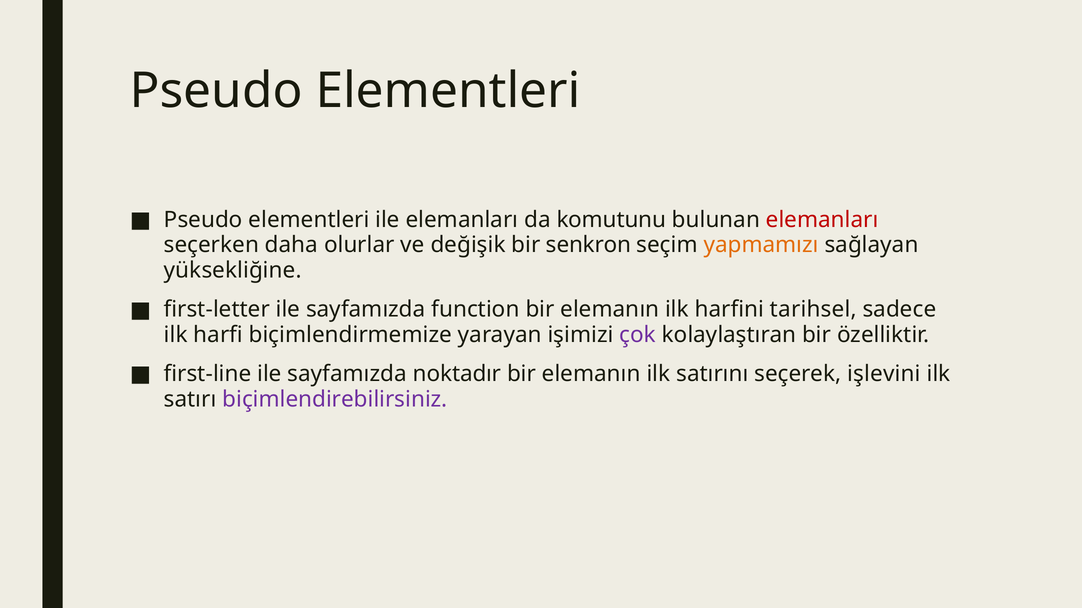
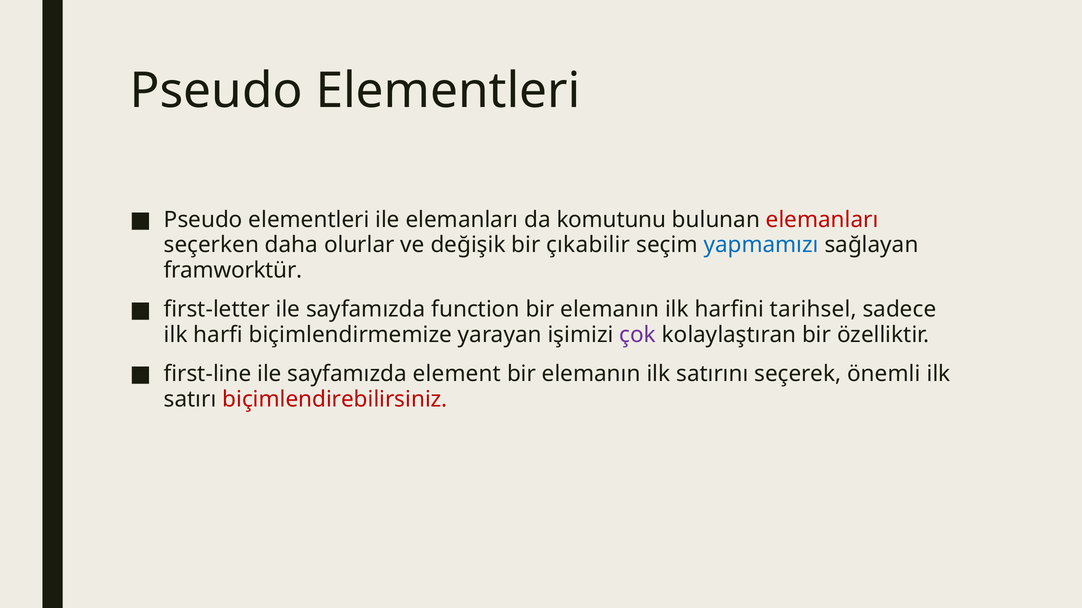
senkron: senkron -> çıkabilir
yapmamızı colour: orange -> blue
yüksekliğine: yüksekliğine -> framworktür
noktadır: noktadır -> element
işlevini: işlevini -> önemli
biçimlendirebilirsiniz colour: purple -> red
